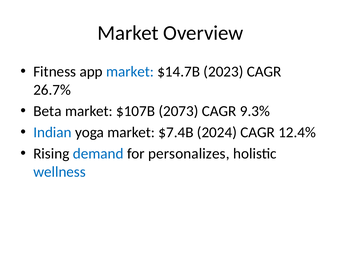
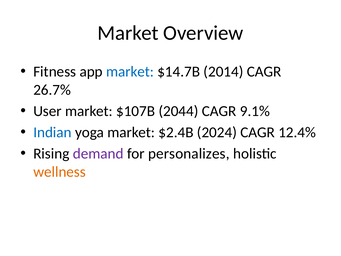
2023: 2023 -> 2014
Beta: Beta -> User
2073: 2073 -> 2044
9.3%: 9.3% -> 9.1%
$7.4B: $7.4B -> $2.4B
demand colour: blue -> purple
wellness colour: blue -> orange
